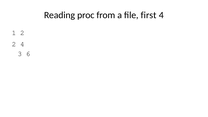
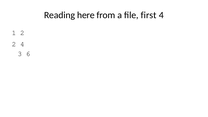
proc: proc -> here
